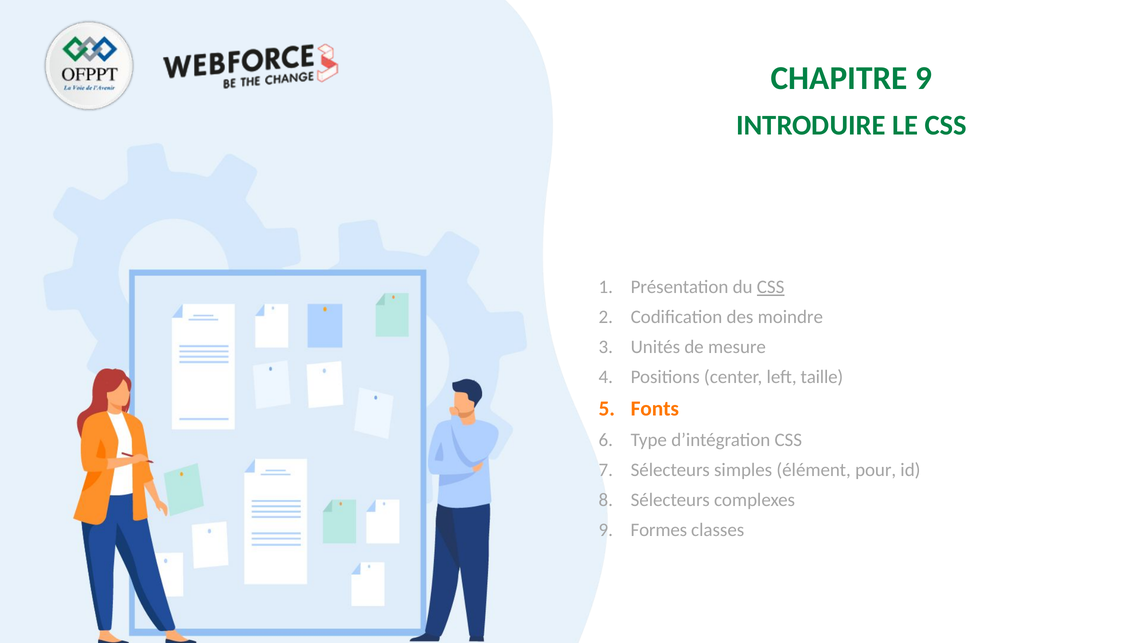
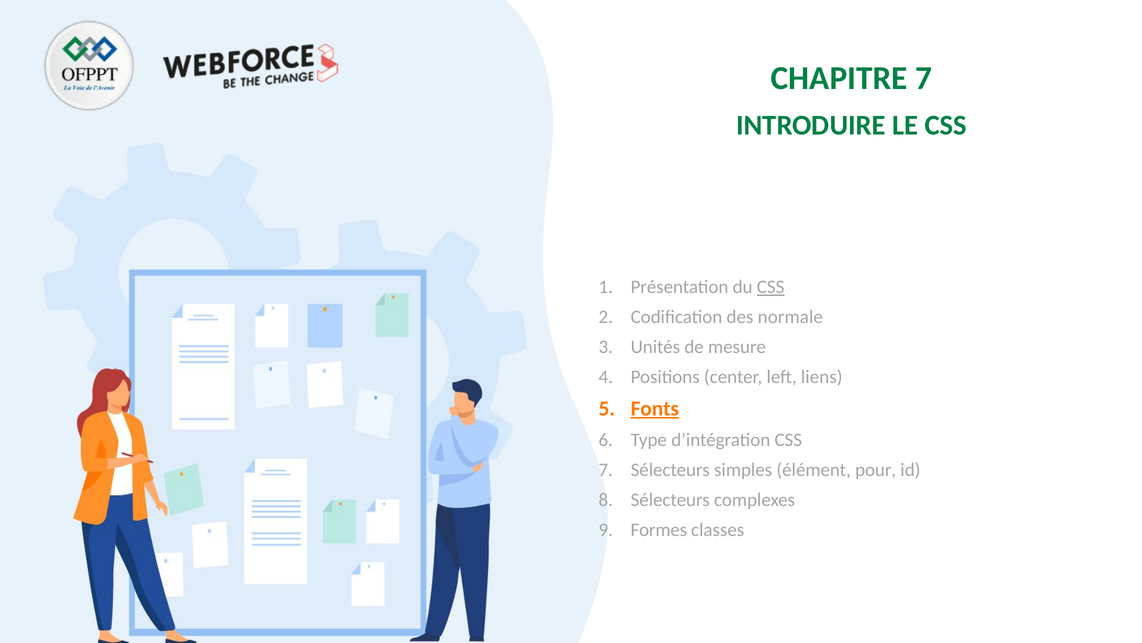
CHAPITRE 9: 9 -> 7
moindre: moindre -> normale
taille: taille -> liens
Fonts underline: none -> present
